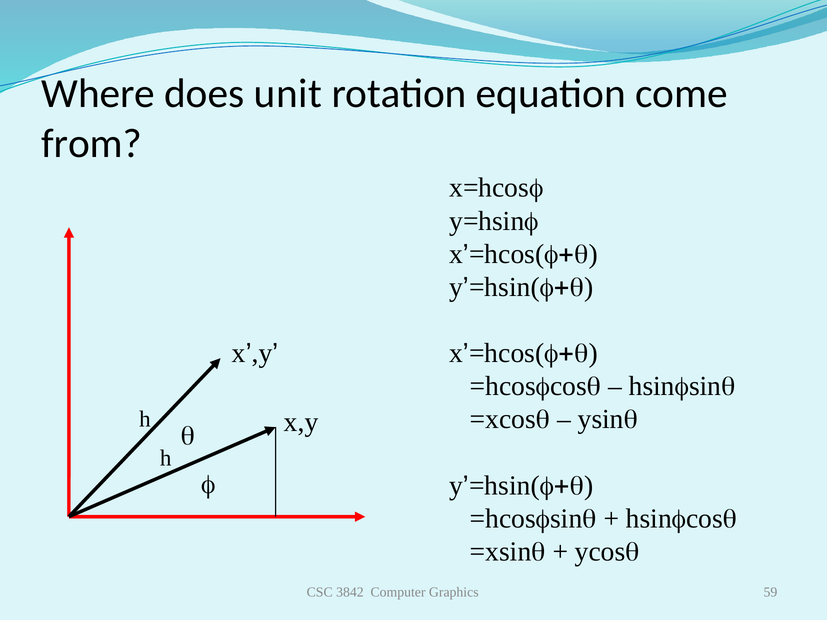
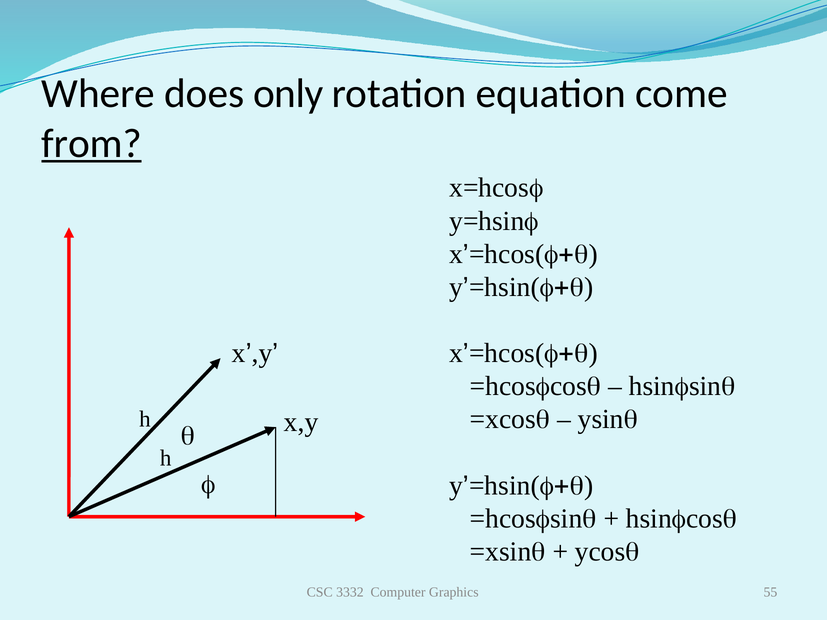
unit: unit -> only
from underline: none -> present
3842: 3842 -> 3332
59: 59 -> 55
